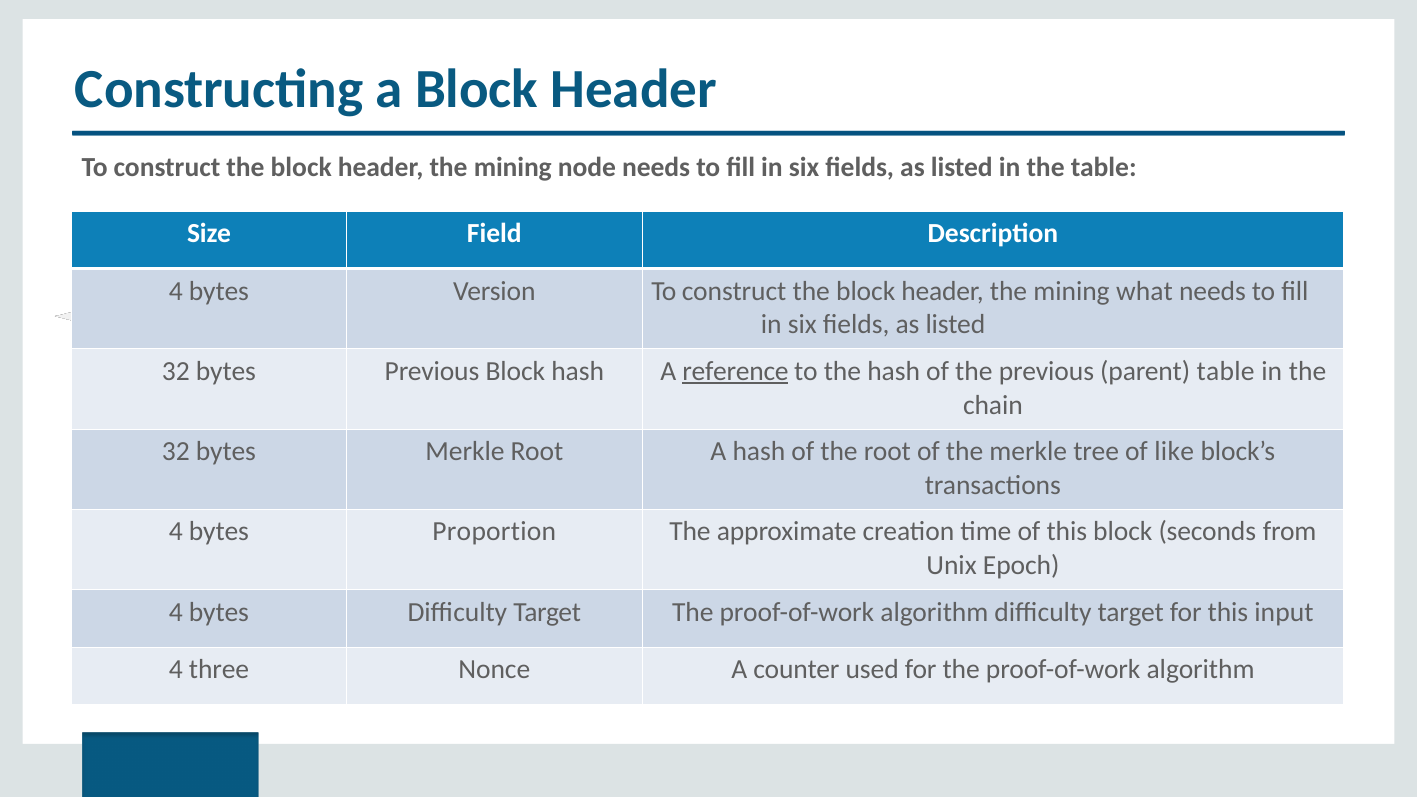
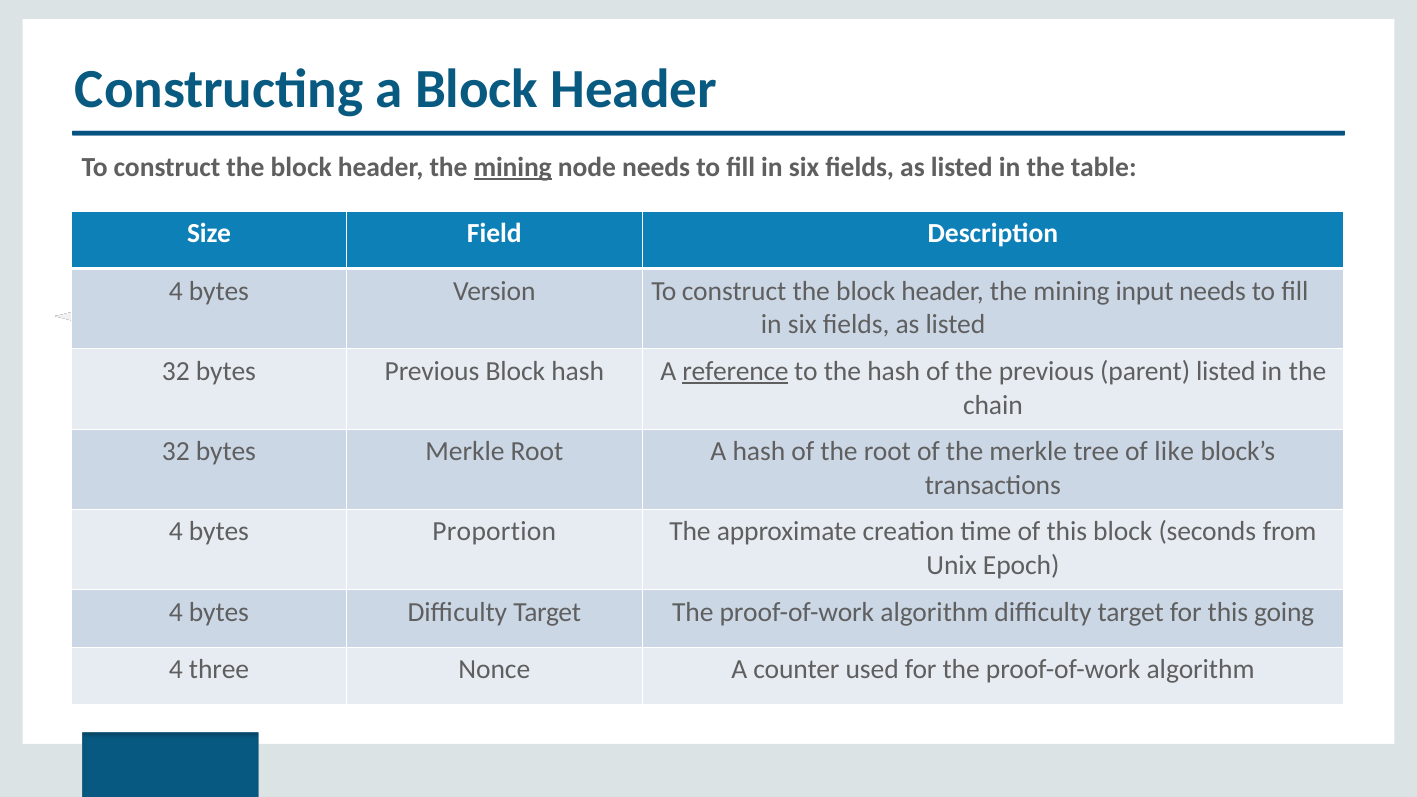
mining at (513, 167) underline: none -> present
what: what -> input
parent table: table -> listed
input: input -> going
